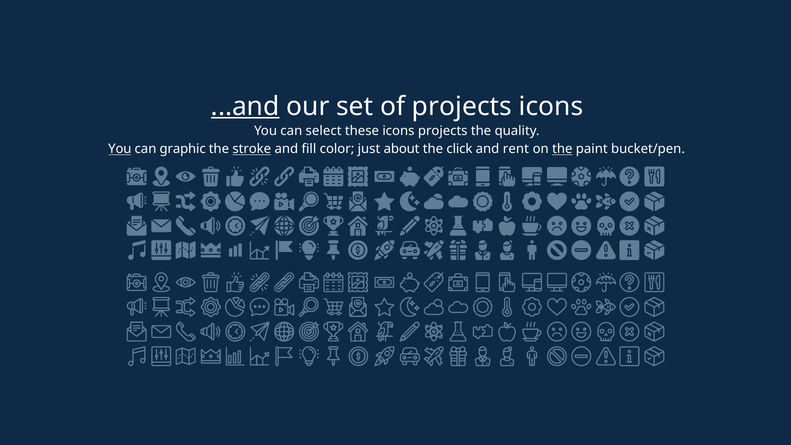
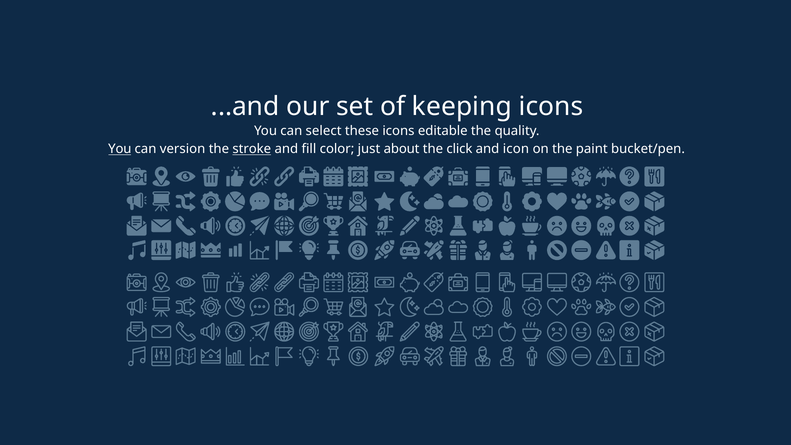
...and underline: present -> none
of projects: projects -> keeping
icons projects: projects -> editable
graphic: graphic -> version
rent: rent -> icon
the at (562, 149) underline: present -> none
